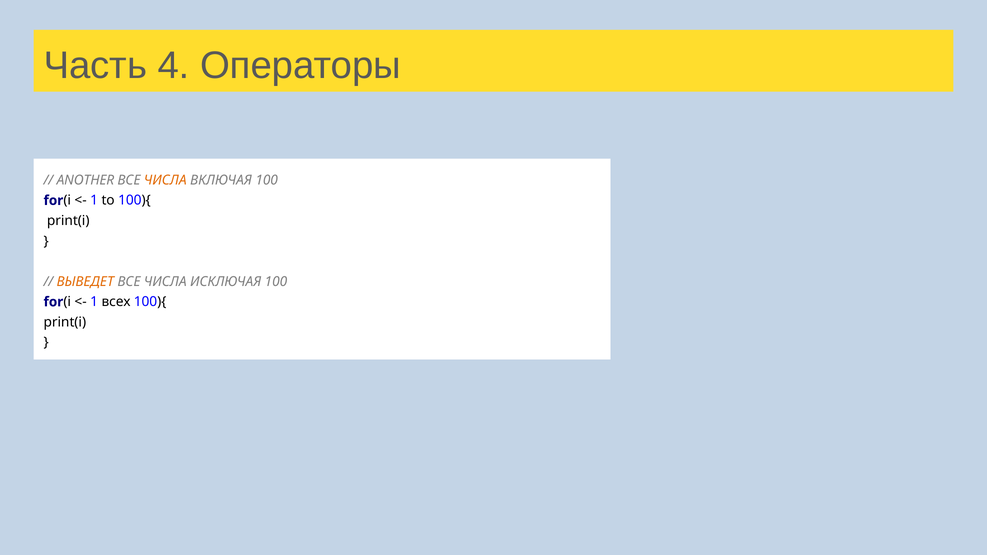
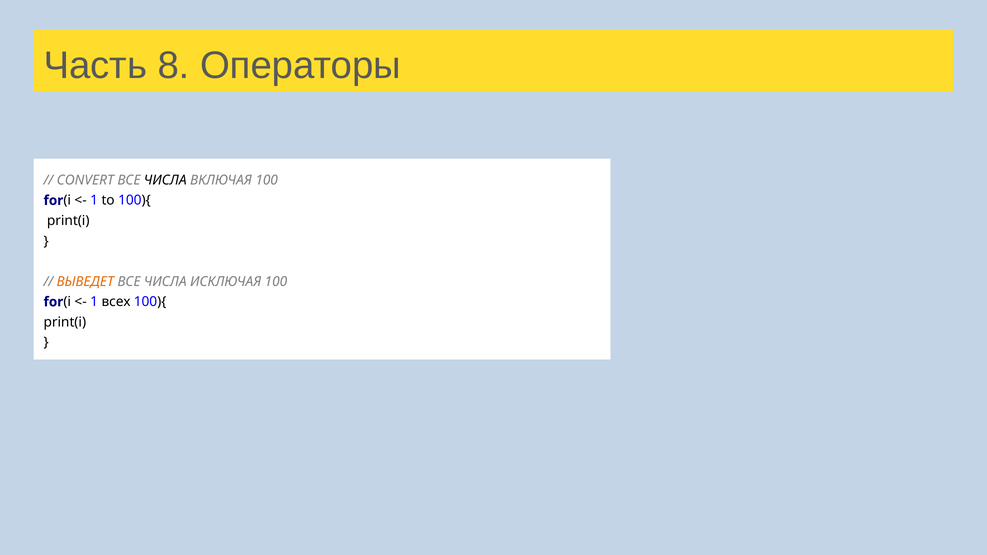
4: 4 -> 8
ANOTHER: ANOTHER -> CONVERT
ЧИСЛА at (165, 180) colour: orange -> black
